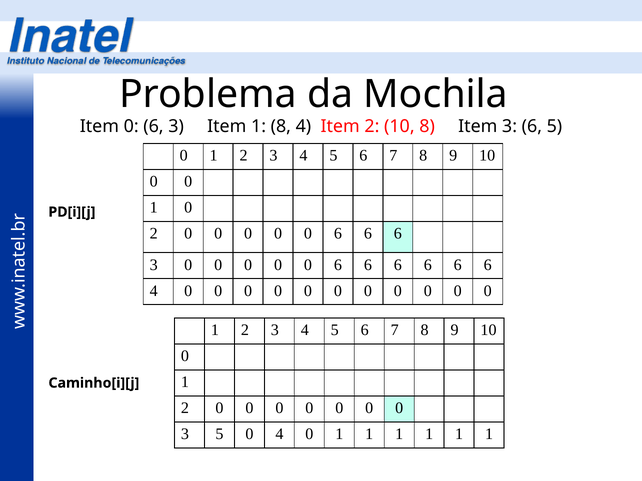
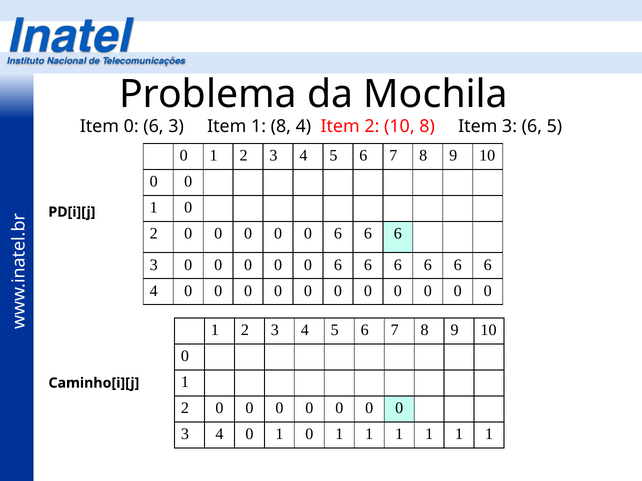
5 at (219, 435): 5 -> 4
4 at (279, 435): 4 -> 1
